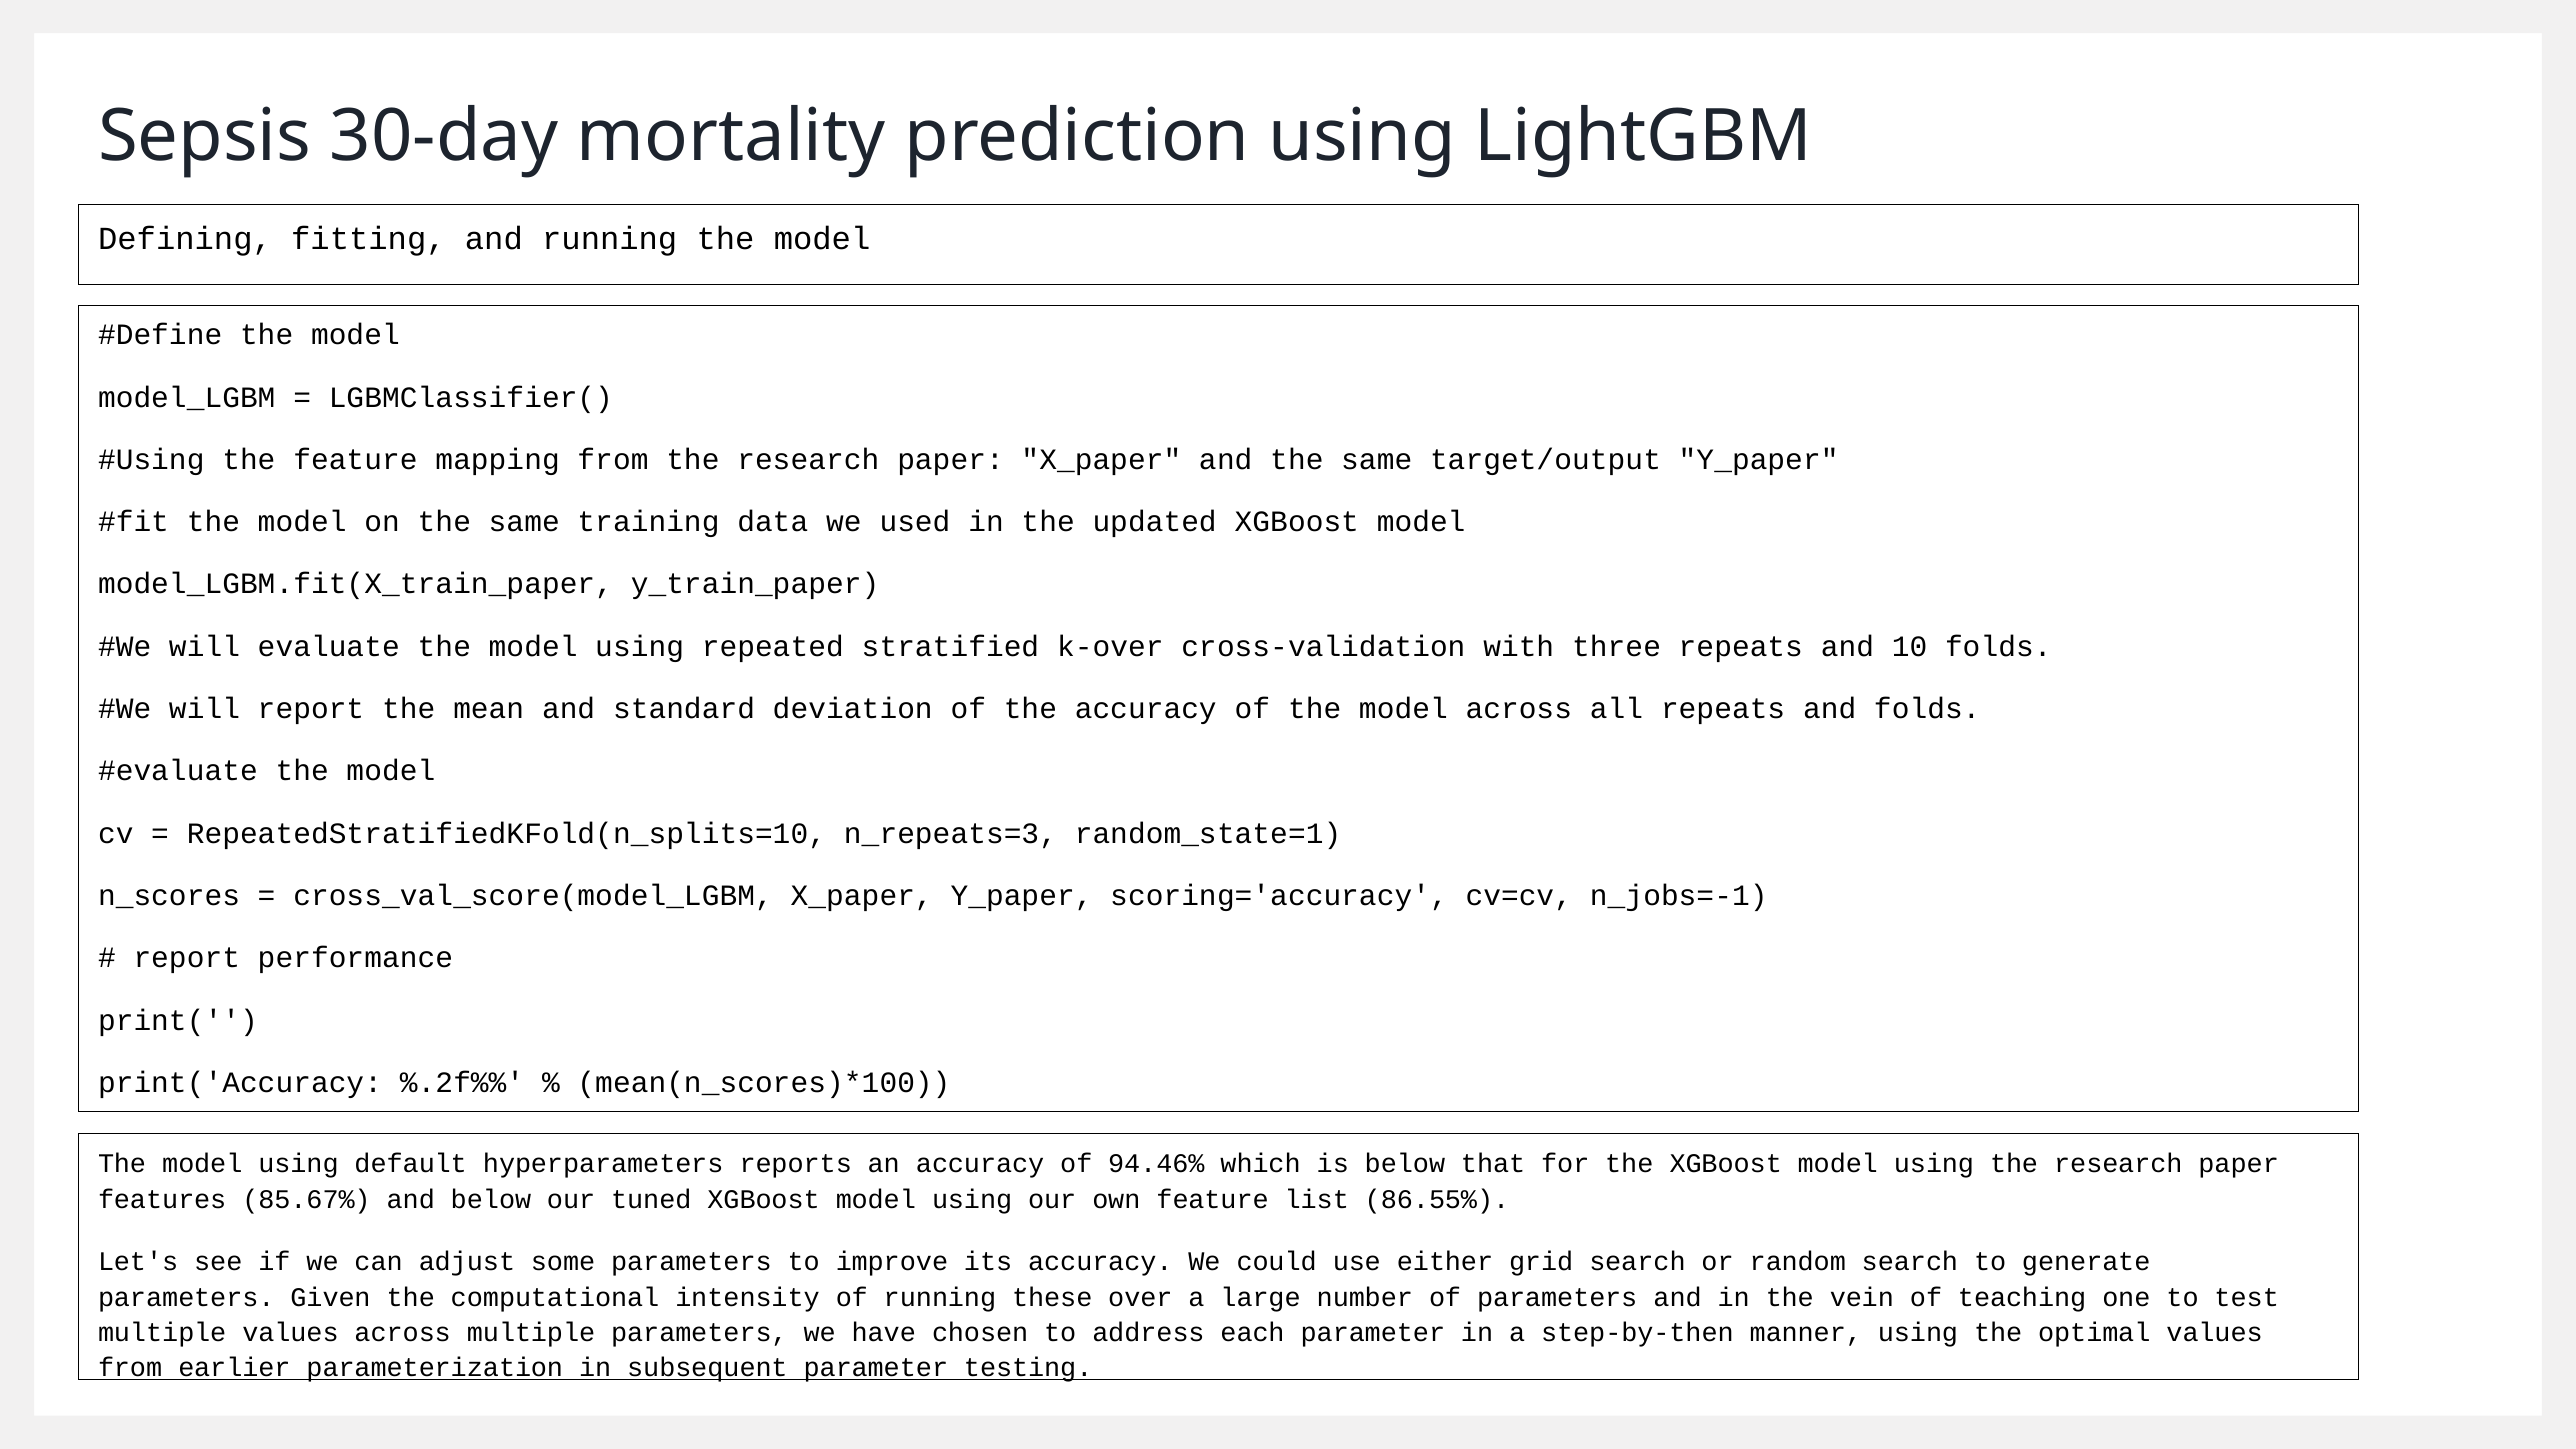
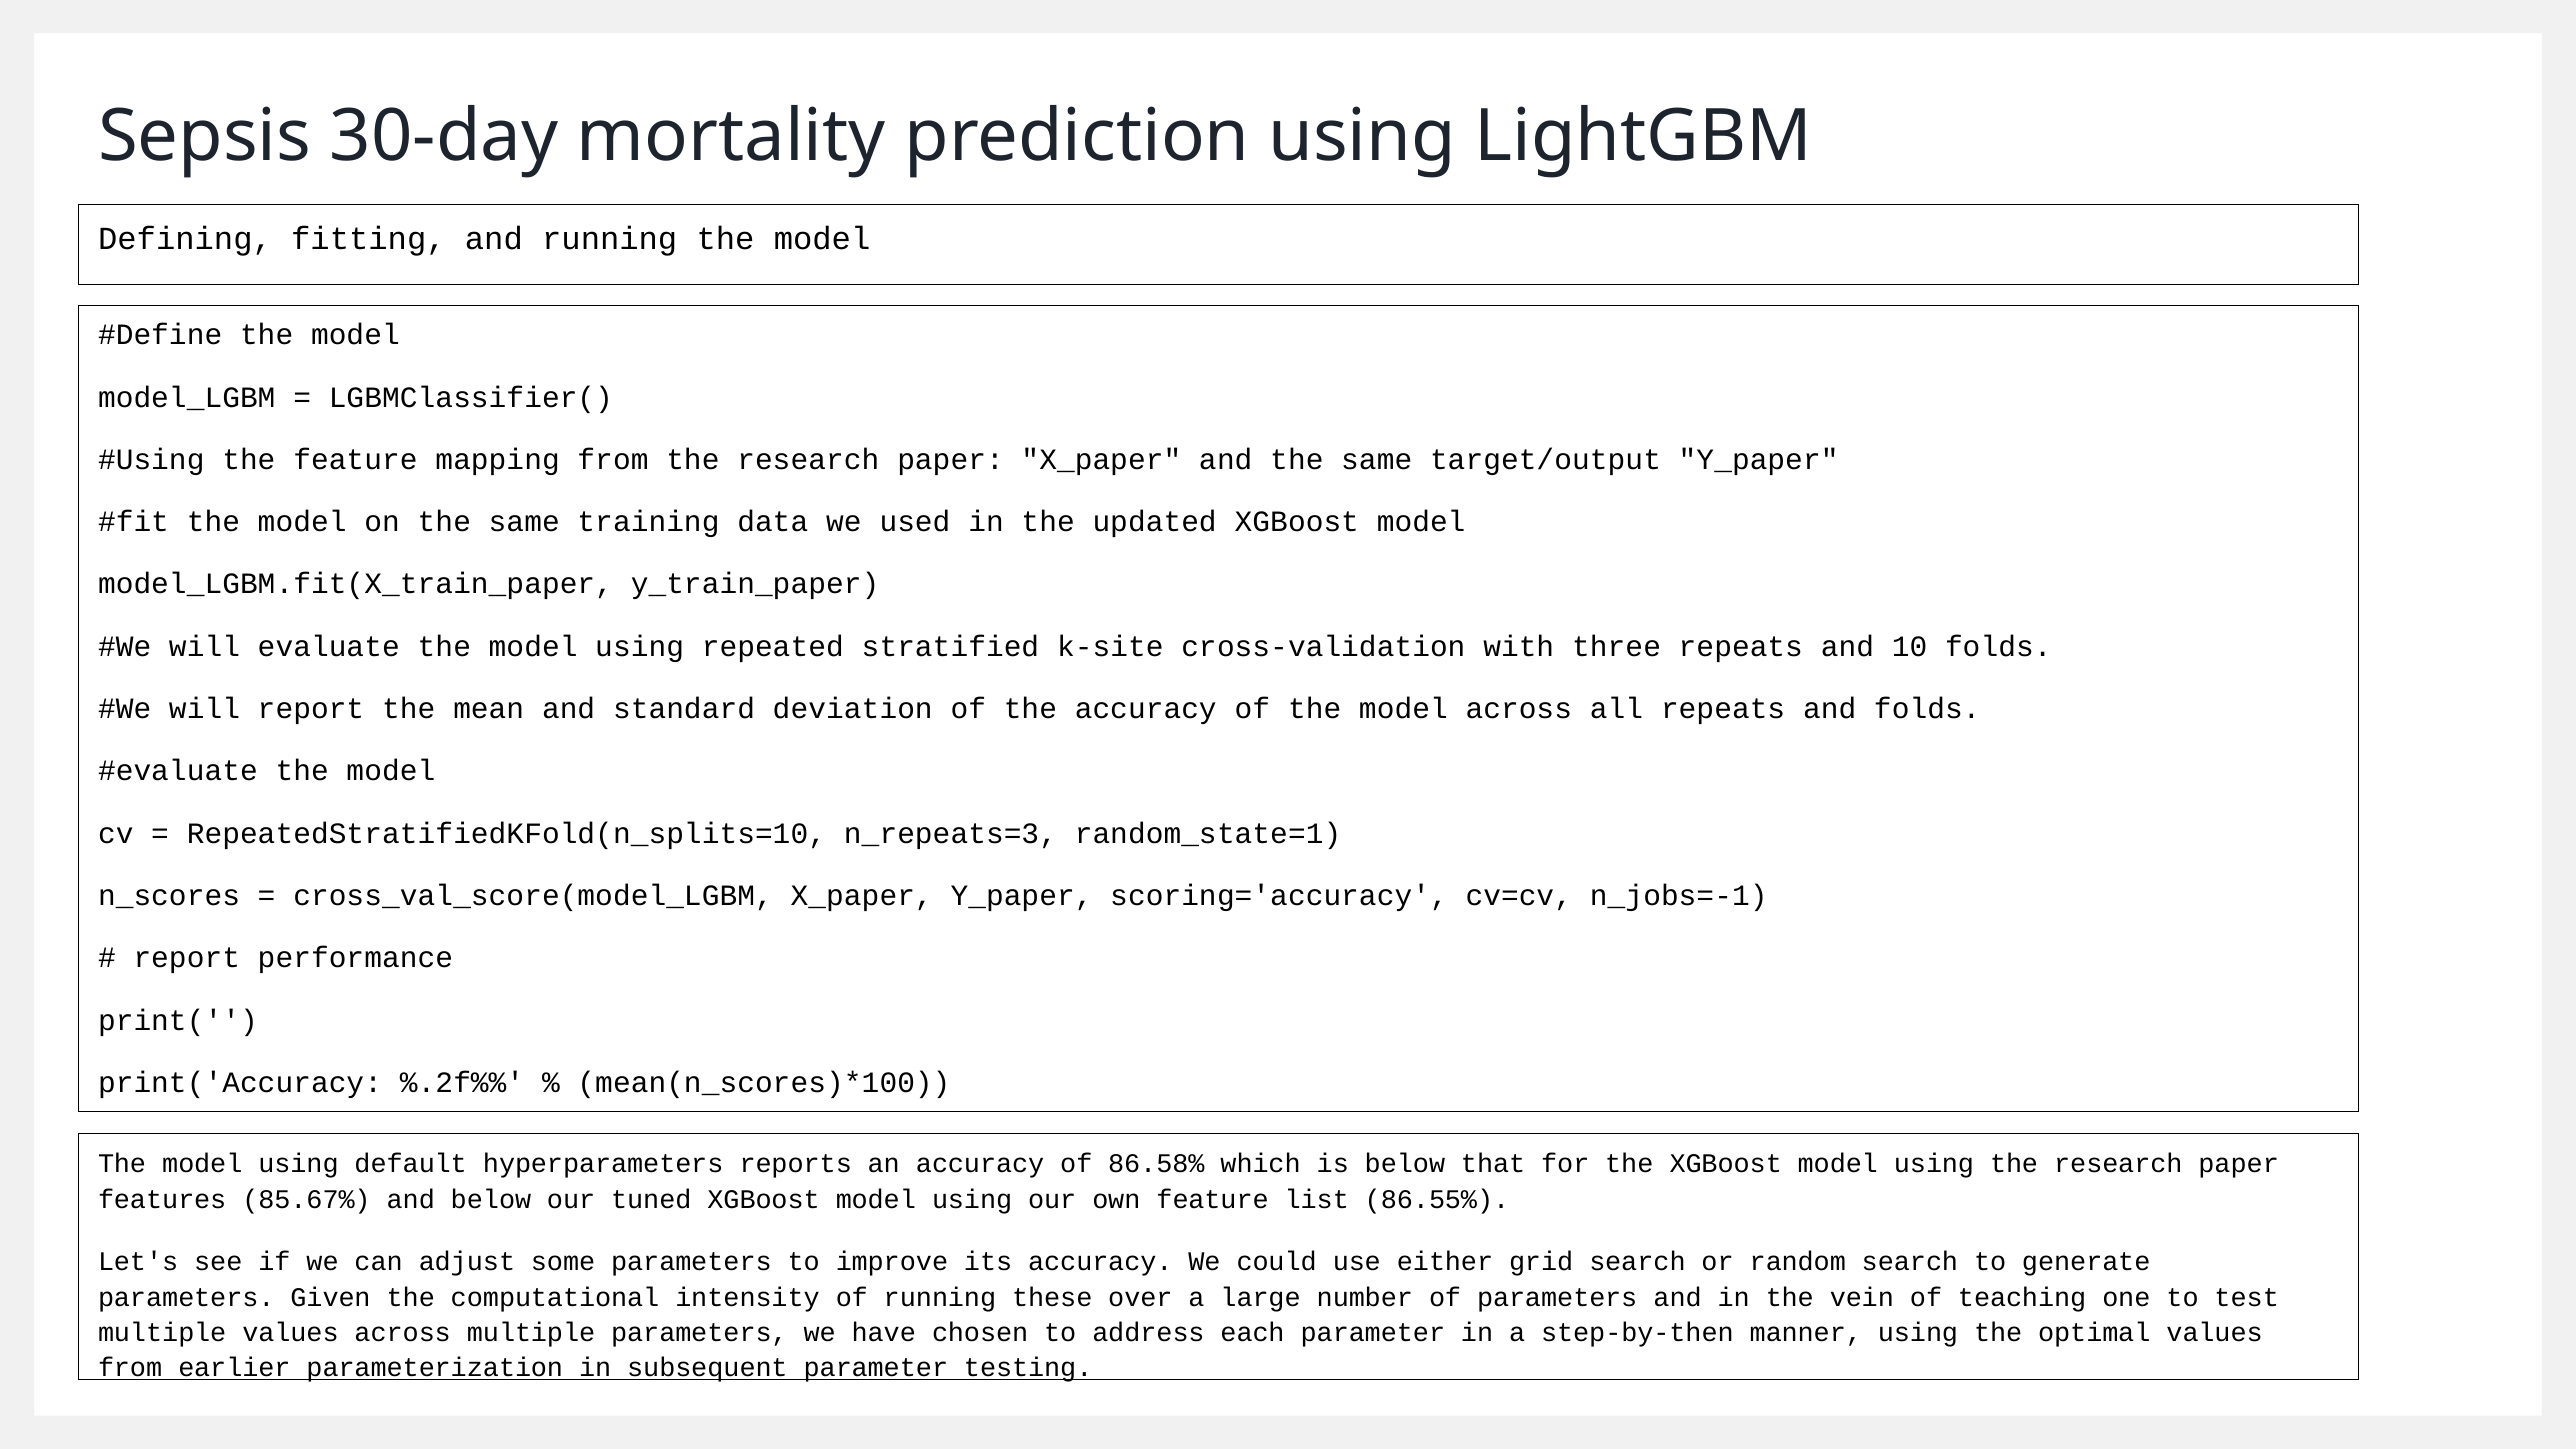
k-over: k-over -> k-site
94.46%: 94.46% -> 86.58%
